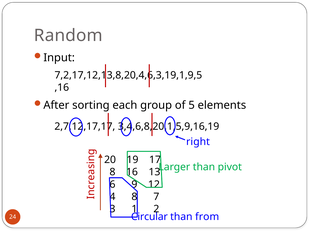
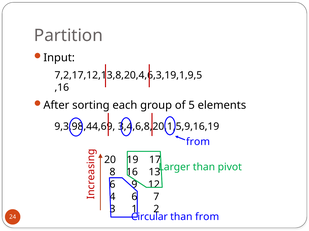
Random: Random -> Partition
2,7,12,17,17: 2,7,12,17,17 -> 9,3,98,44,69
right at (198, 142): right -> from
4 8: 8 -> 6
